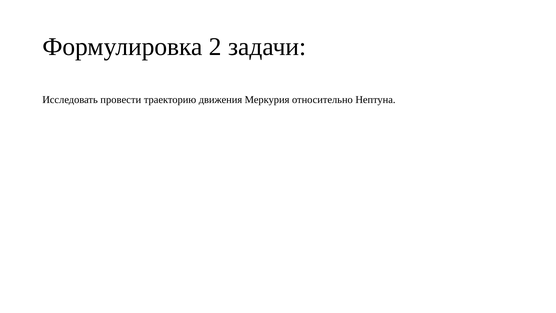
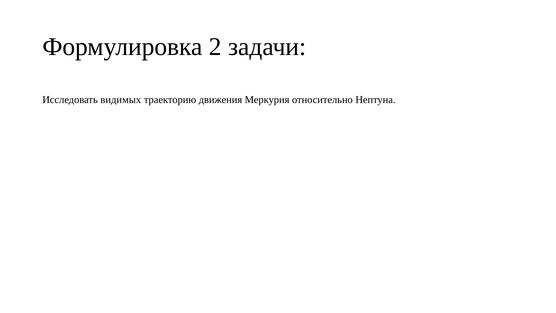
провести: провести -> видимых
